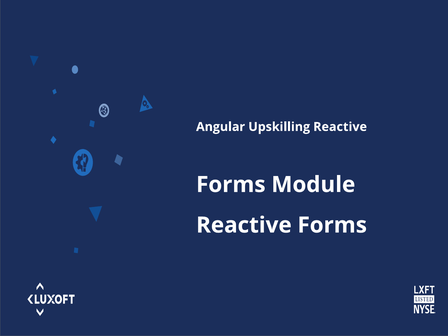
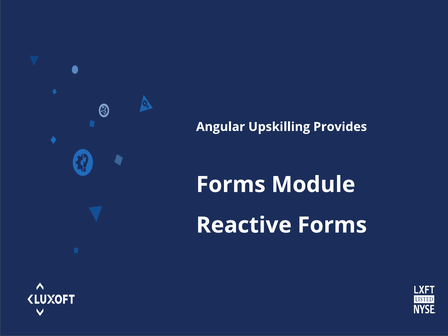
Upskilling Reactive: Reactive -> Provides
